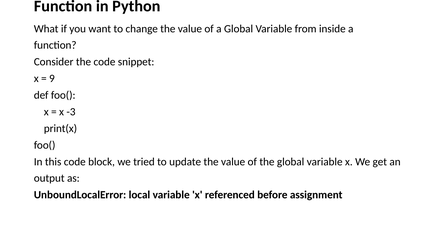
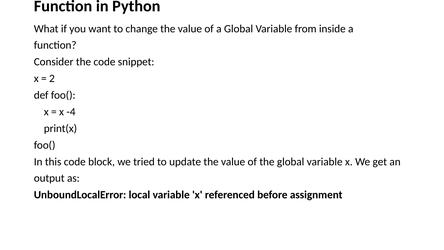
9: 9 -> 2
-3: -3 -> -4
